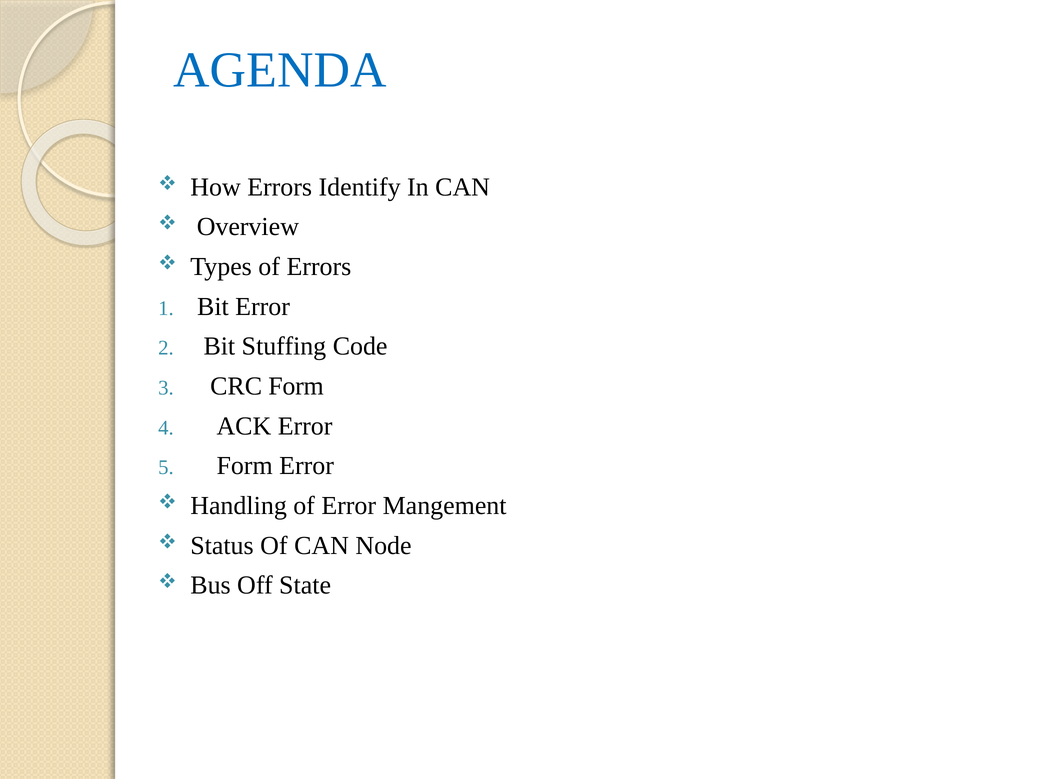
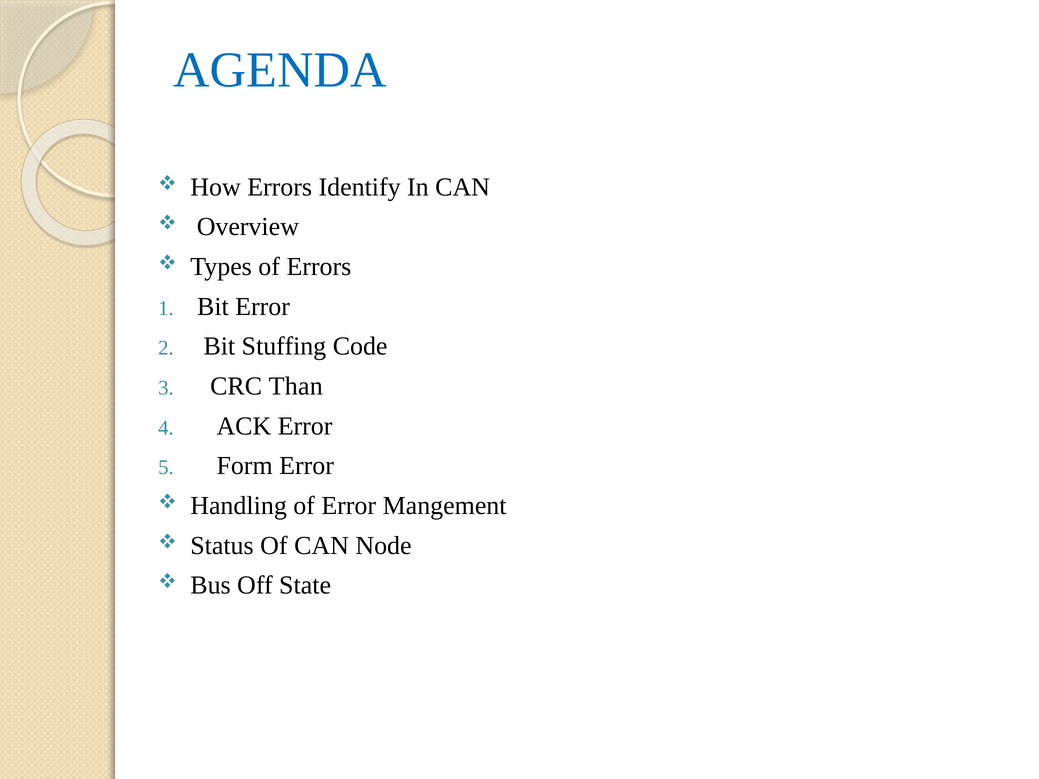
CRC Form: Form -> Than
